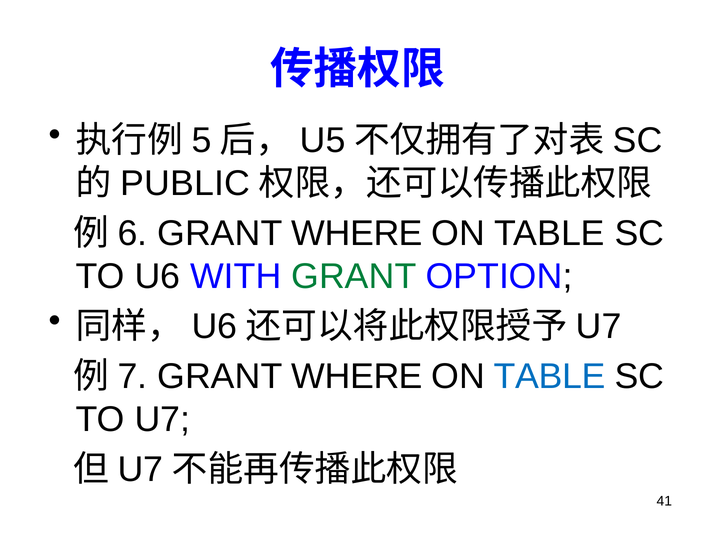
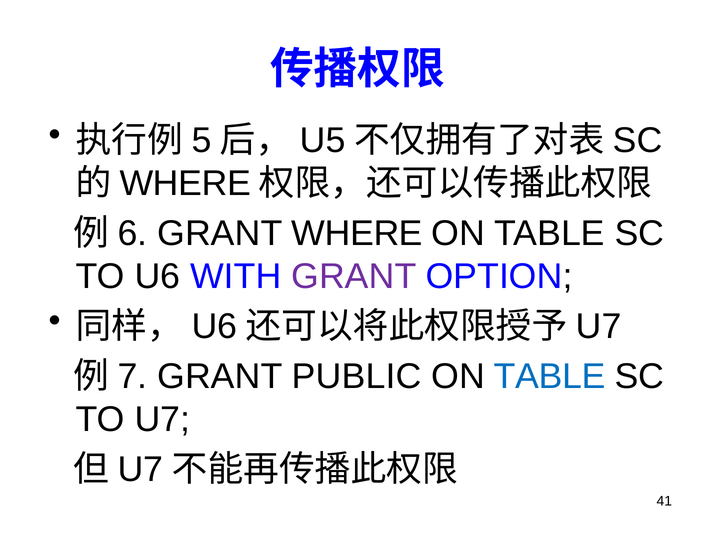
PUBLIC at (185, 184): PUBLIC -> WHERE
GRANT at (354, 277) colour: green -> purple
WHERE at (357, 377): WHERE -> PUBLIC
